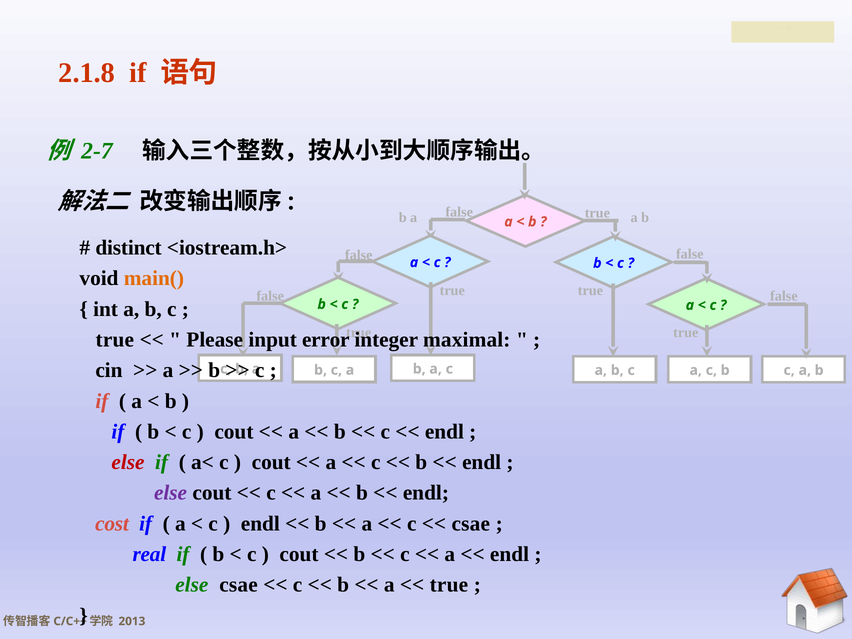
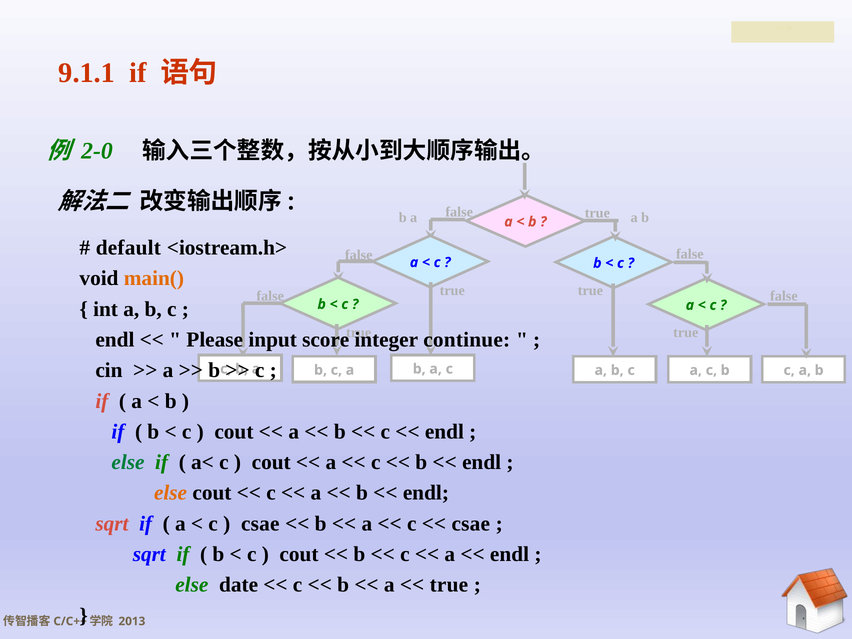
2.1.8: 2.1.8 -> 9.1.1
2-7: 2-7 -> 2-0
distinct: distinct -> default
true at (115, 340): true -> endl
error: error -> score
maximal: maximal -> continue
else at (128, 462) colour: red -> green
else at (171, 493) colour: purple -> orange
cost at (112, 524): cost -> sqrt
endl at (260, 524): endl -> csae
real at (149, 554): real -> sqrt
else csae: csae -> date
